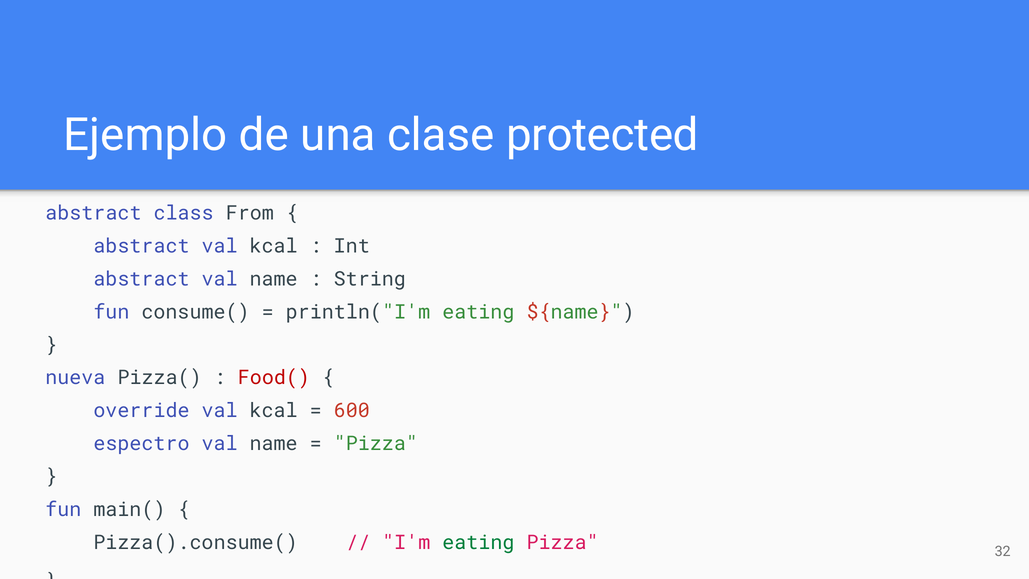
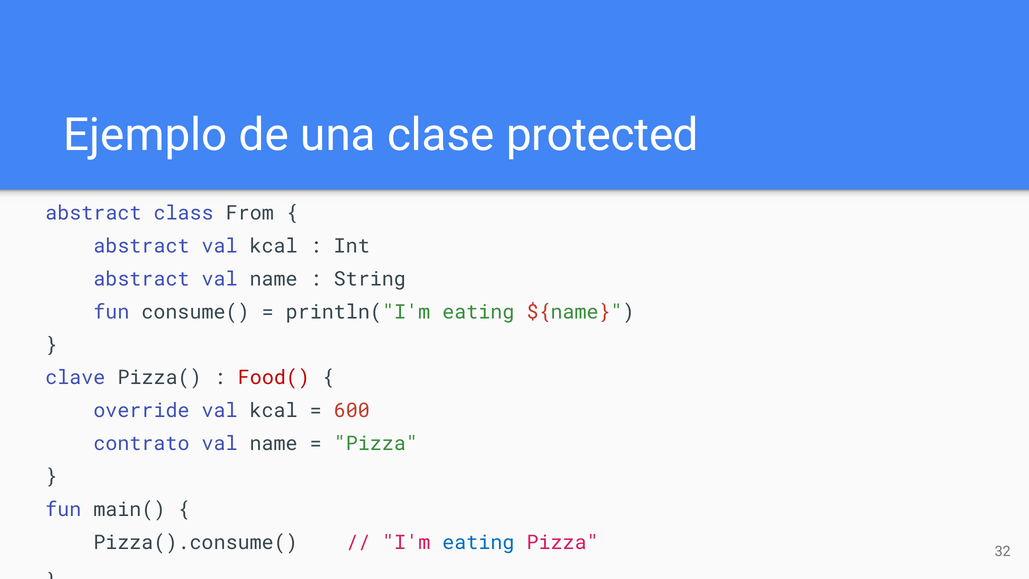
nueva: nueva -> clave
espectro: espectro -> contrato
eating at (478, 542) colour: green -> blue
